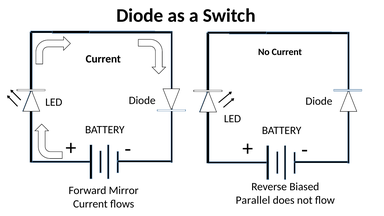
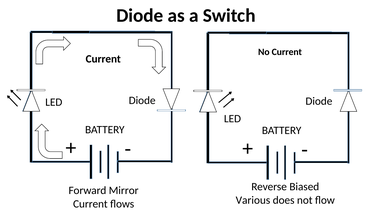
Parallel: Parallel -> Various
